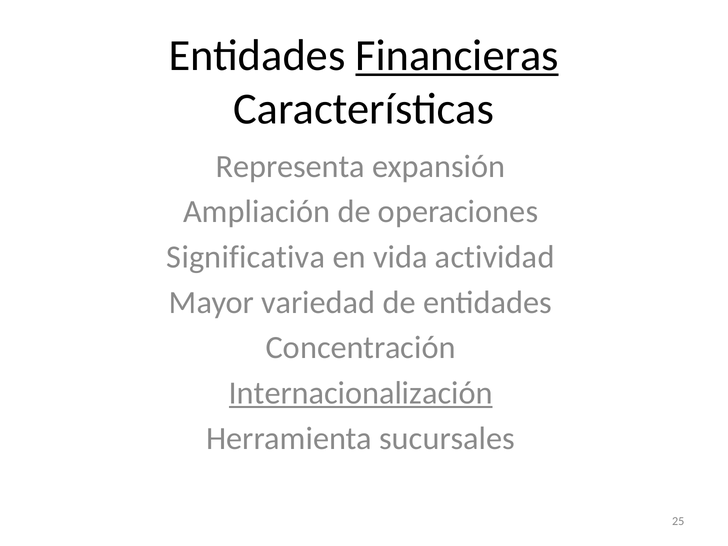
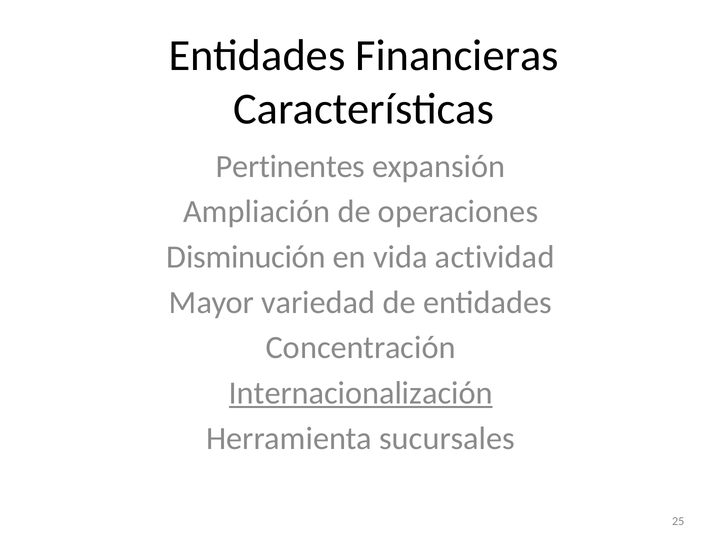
Financieras underline: present -> none
Representa: Representa -> Pertinentes
Significativa: Significativa -> Disminución
